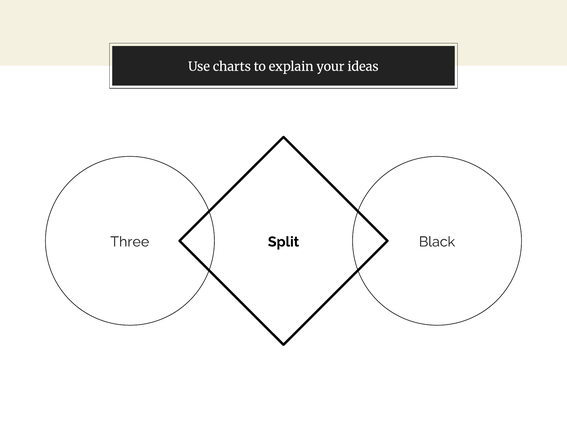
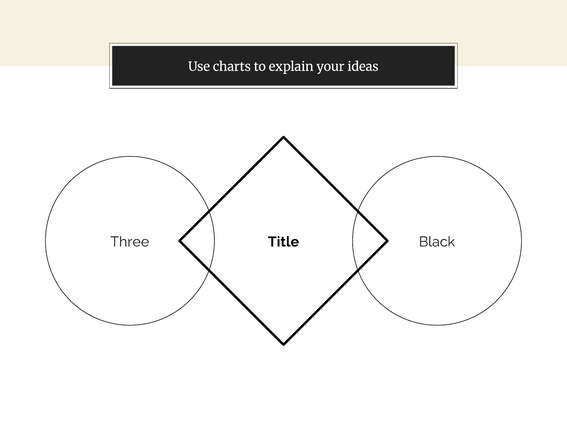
Split: Split -> Title
